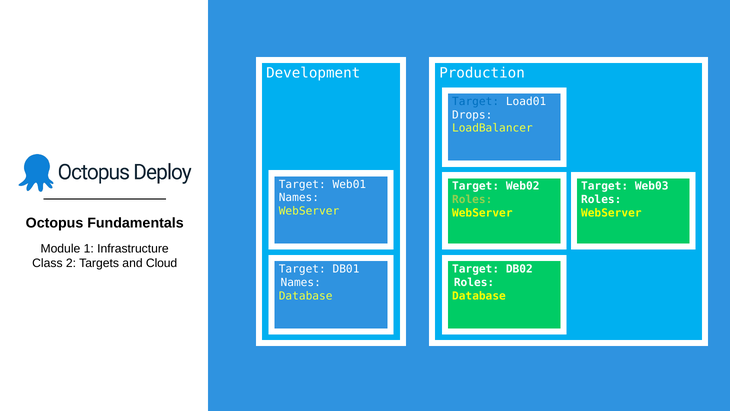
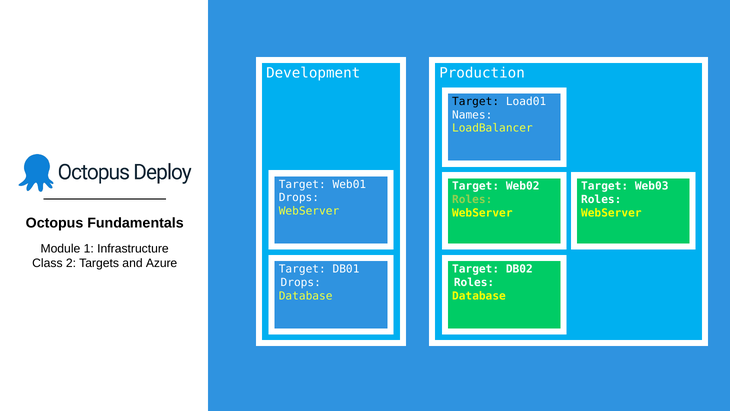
Target at (476, 101) colour: blue -> black
Drops: Drops -> Names
Names at (299, 198): Names -> Drops
Cloud: Cloud -> Azure
Names at (301, 282): Names -> Drops
